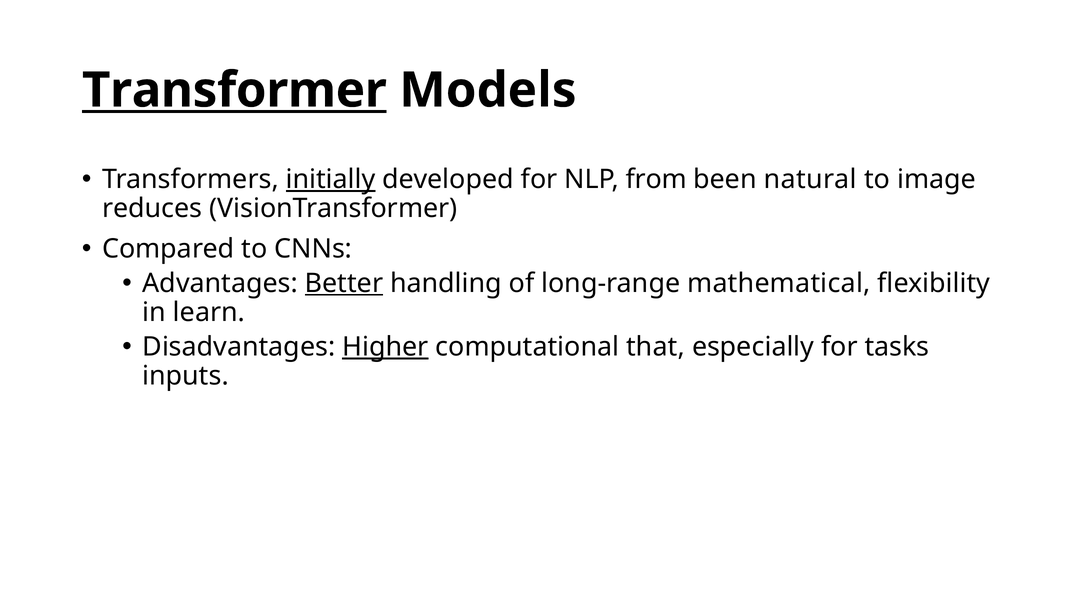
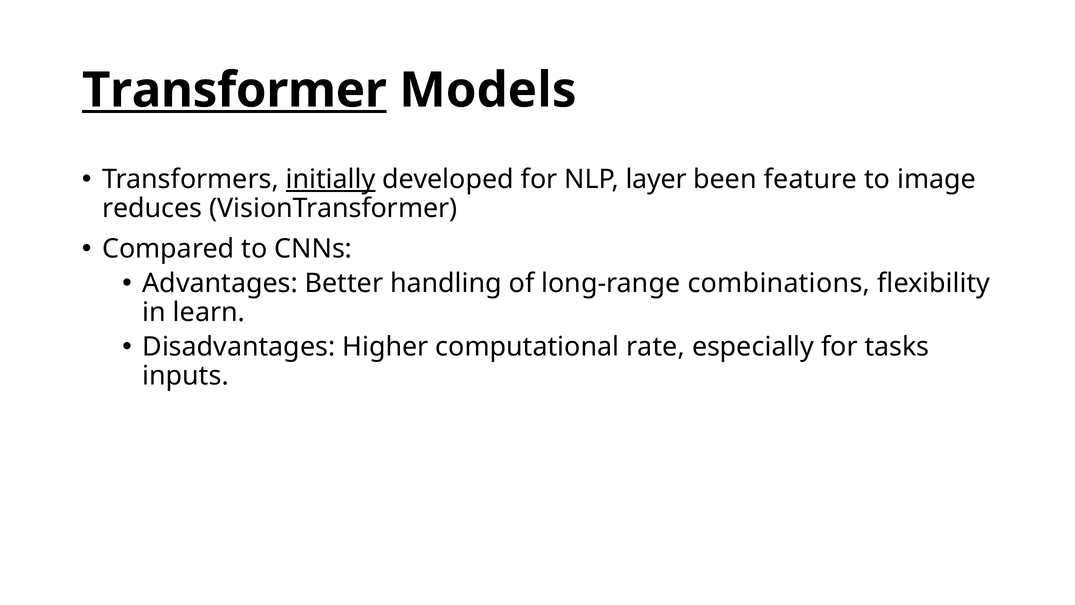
from: from -> layer
natural: natural -> feature
Better underline: present -> none
mathematical: mathematical -> combinations
Higher underline: present -> none
that: that -> rate
